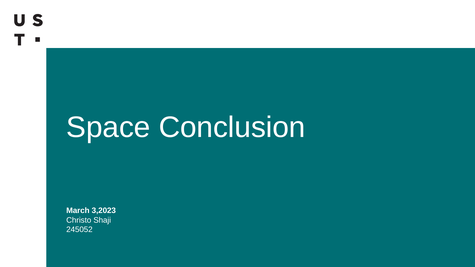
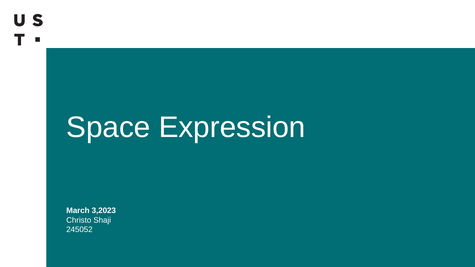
Conclusion: Conclusion -> Expression
